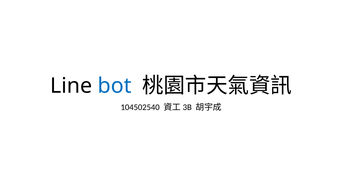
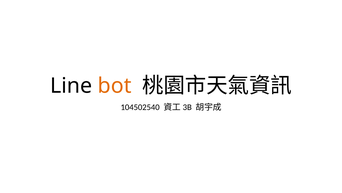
bot colour: blue -> orange
